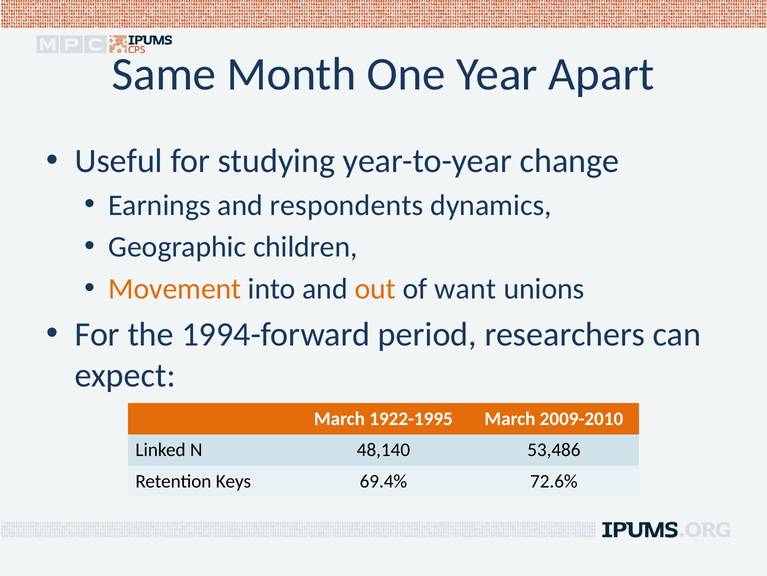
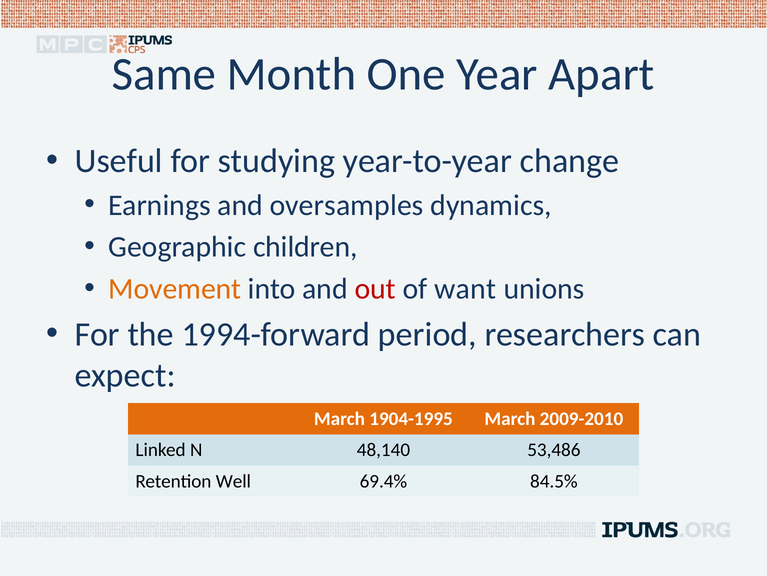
respondents: respondents -> oversamples
out colour: orange -> red
1922-1995: 1922-1995 -> 1904-1995
Keys: Keys -> Well
72.6%: 72.6% -> 84.5%
